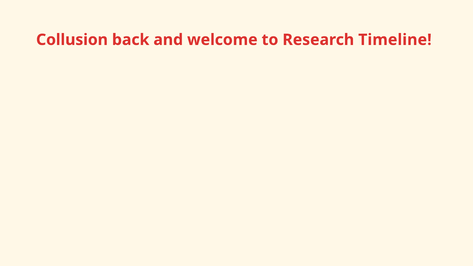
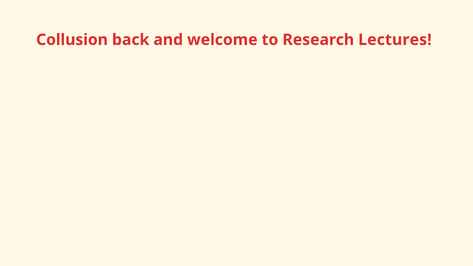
Timeline: Timeline -> Lectures
